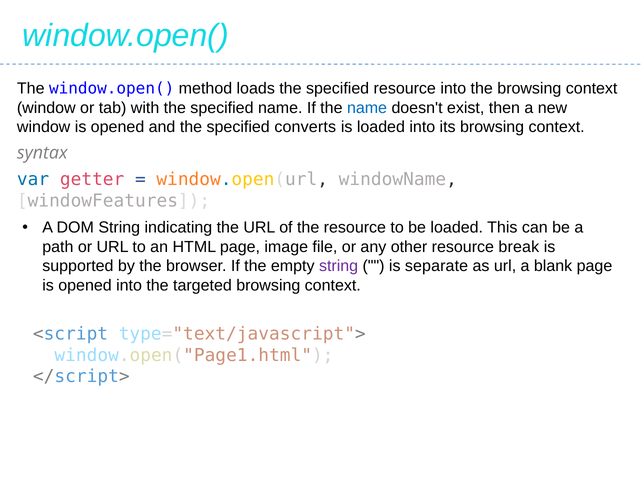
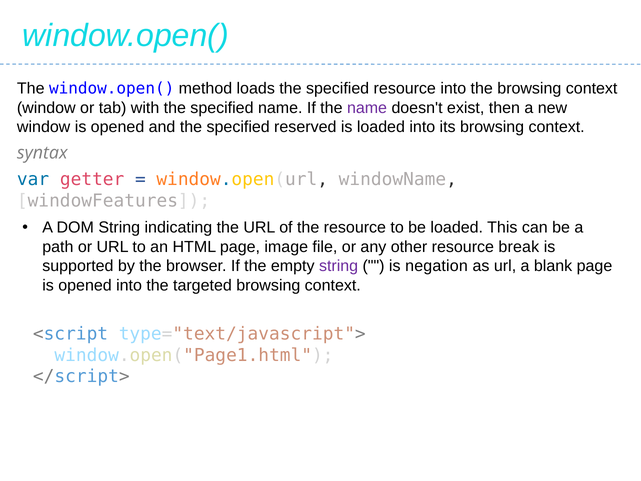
name at (367, 108) colour: blue -> purple
converts: converts -> reserved
separate: separate -> negation
